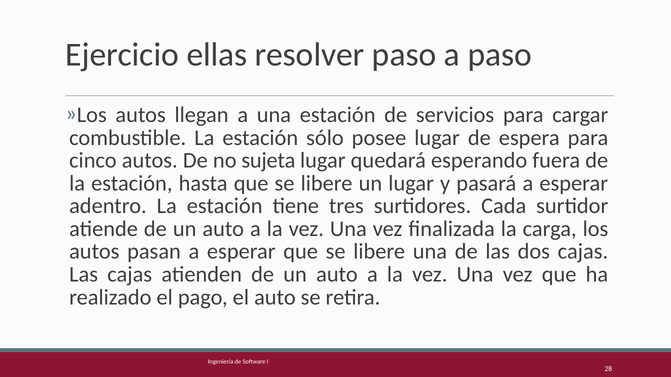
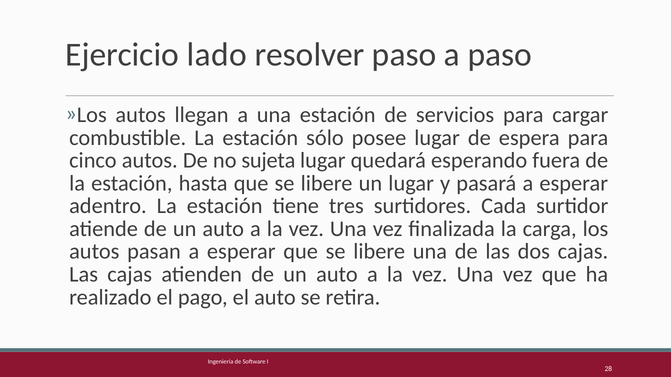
ellas: ellas -> lado
